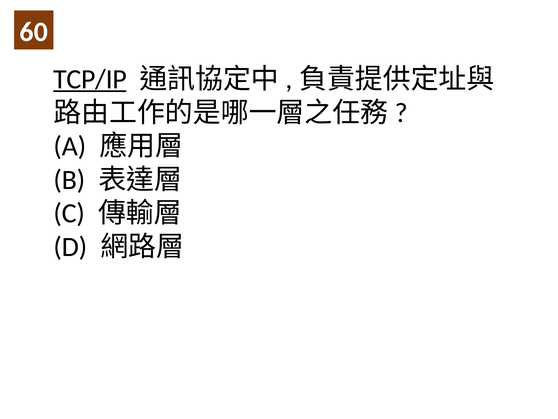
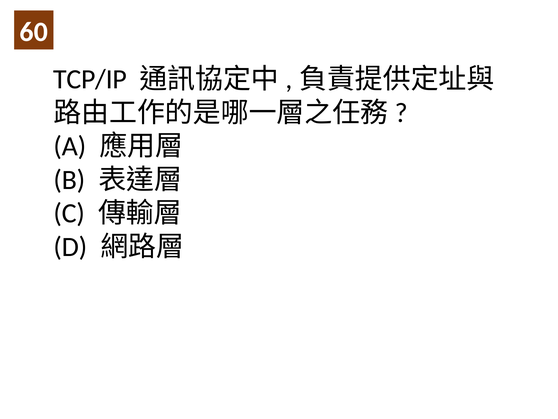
TCP/IP underline: present -> none
